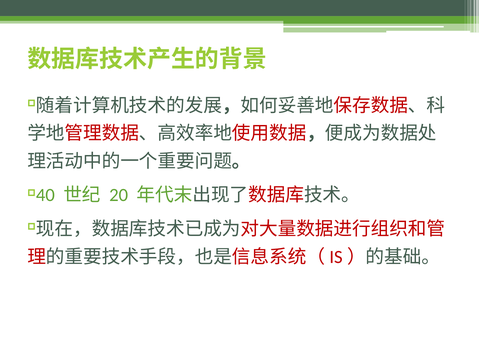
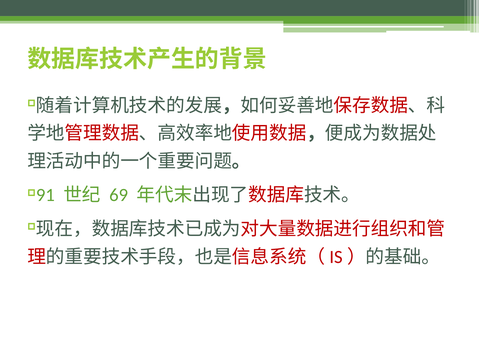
40: 40 -> 91
20: 20 -> 69
